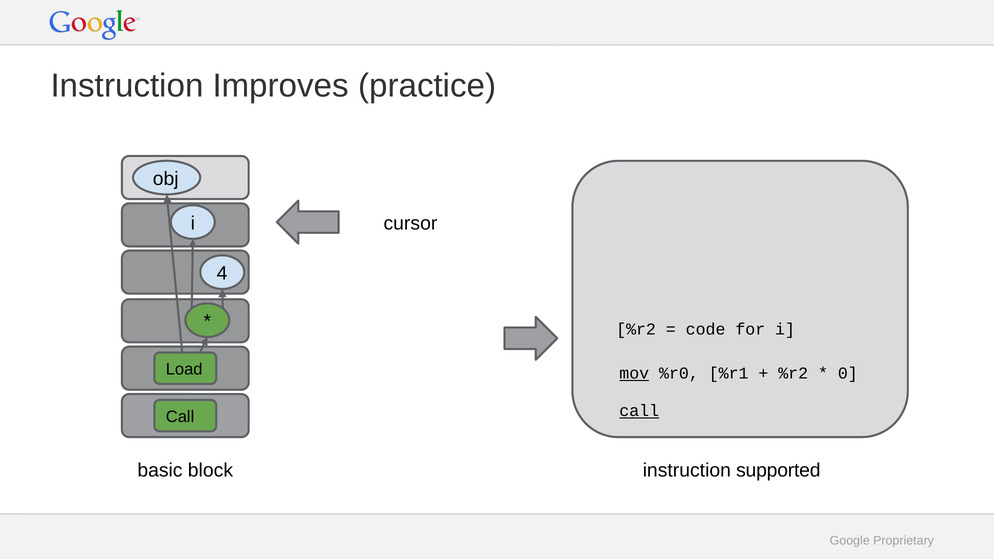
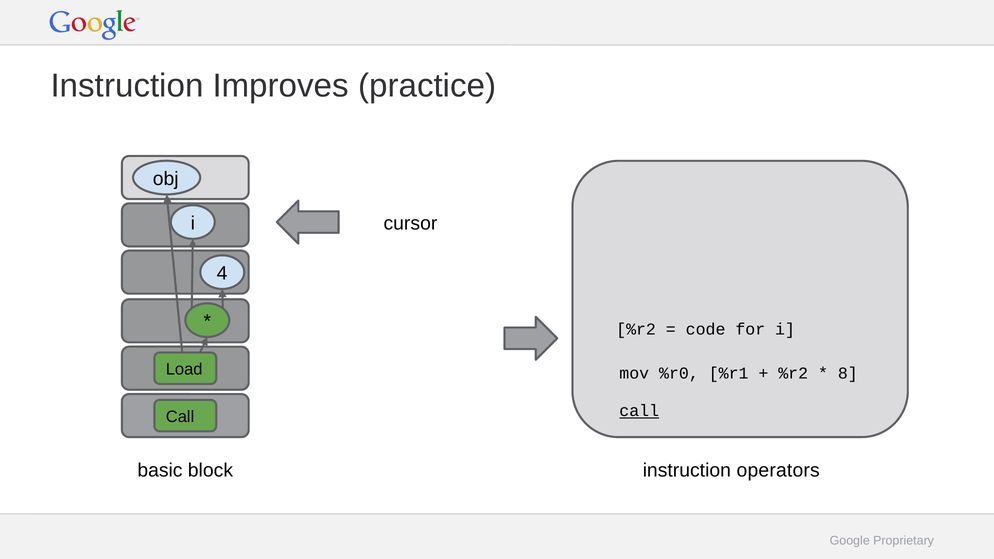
mov underline: present -> none
0: 0 -> 8
supported: supported -> operators
